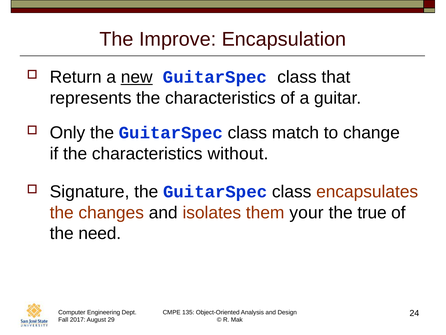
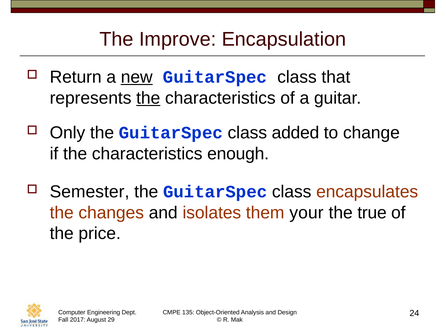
the at (148, 98) underline: none -> present
match: match -> added
without: without -> enough
Signature: Signature -> Semester
need: need -> price
